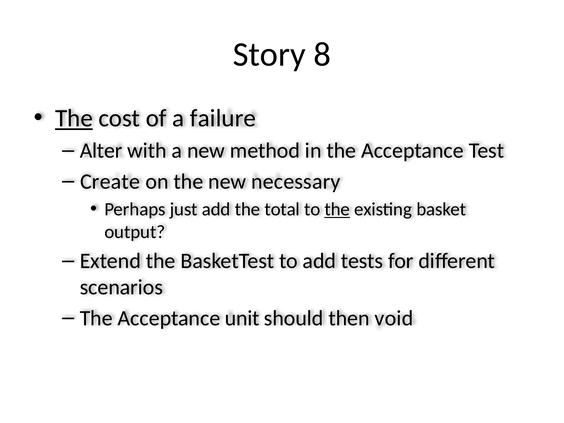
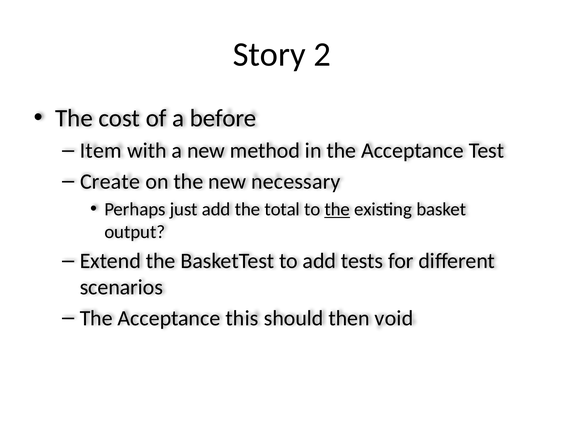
8: 8 -> 2
The at (74, 118) underline: present -> none
failure: failure -> before
Alter: Alter -> Item
unit: unit -> this
